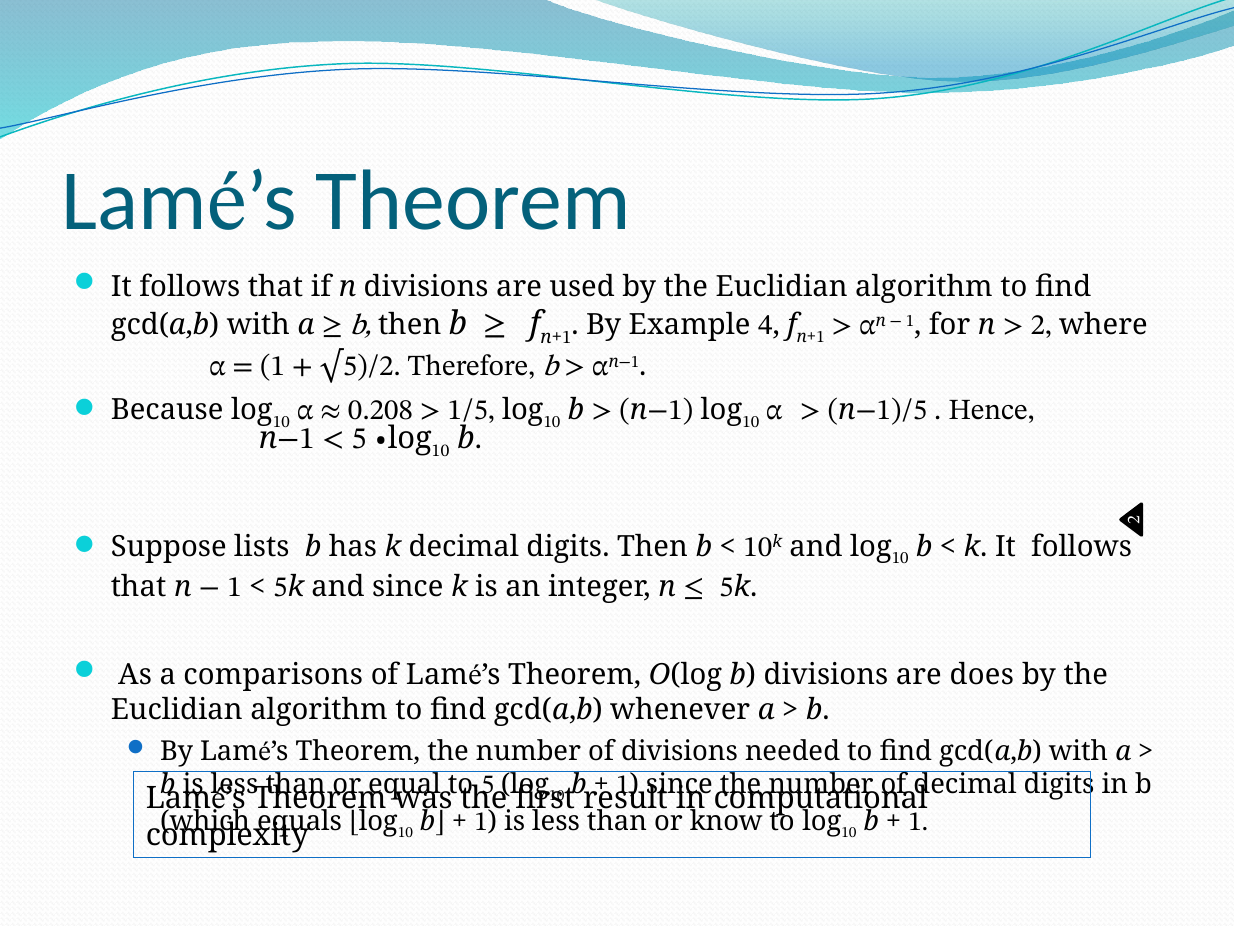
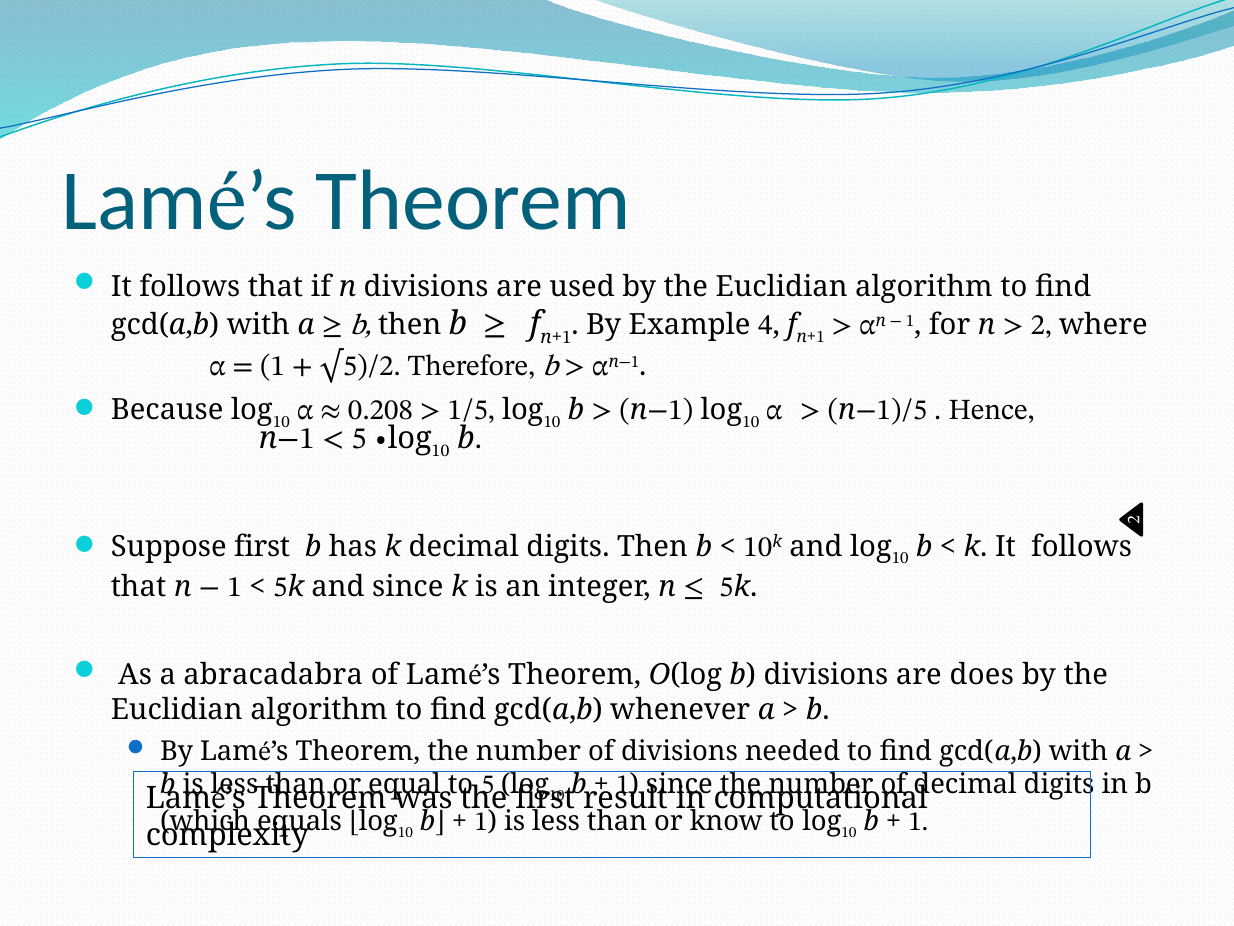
Suppose lists: lists -> first
comparisons: comparisons -> abracadabra
